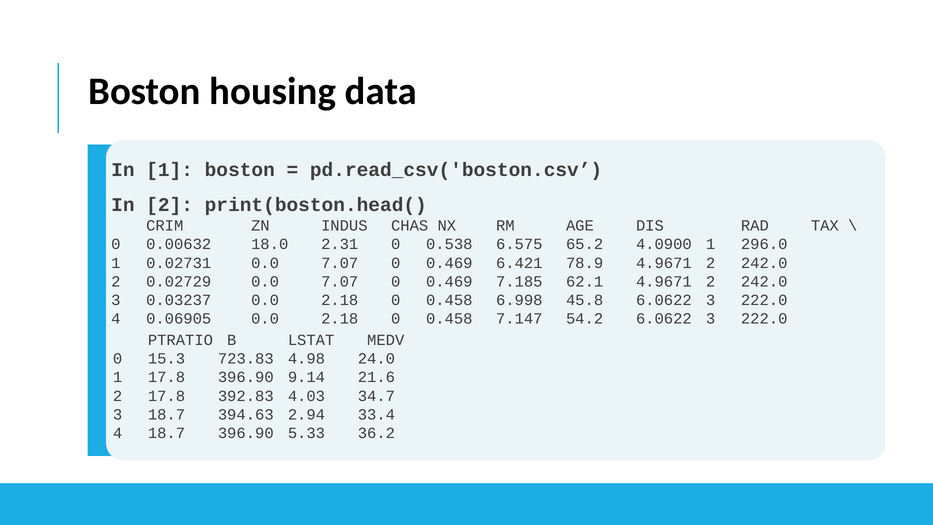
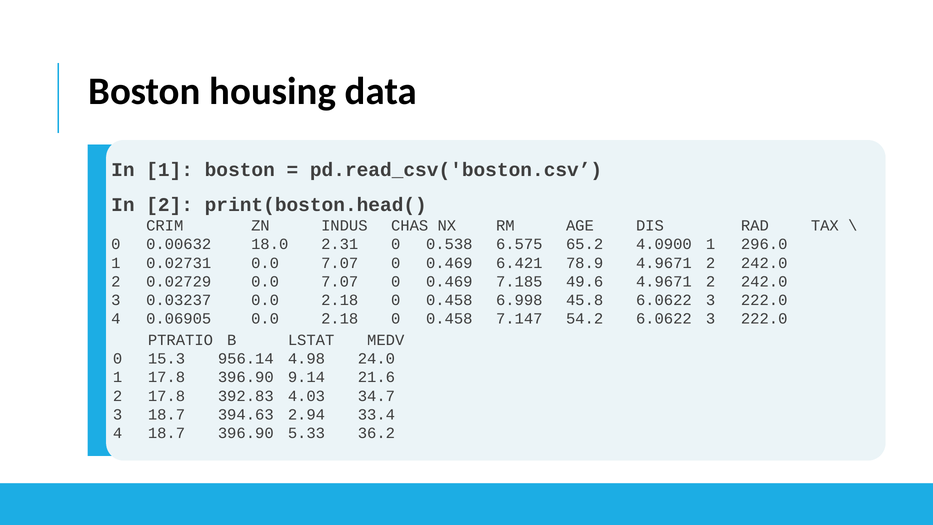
62.1: 62.1 -> 49.6
723.83: 723.83 -> 956.14
